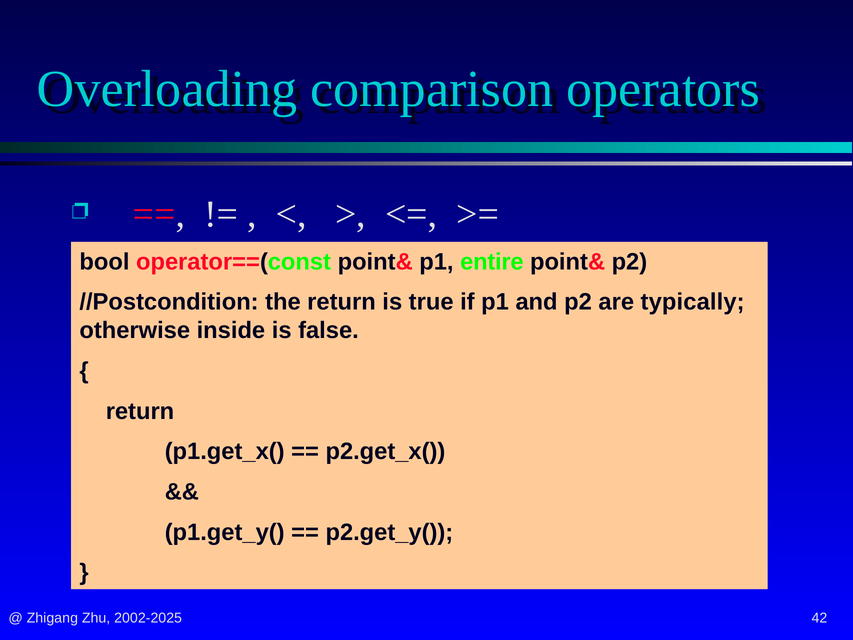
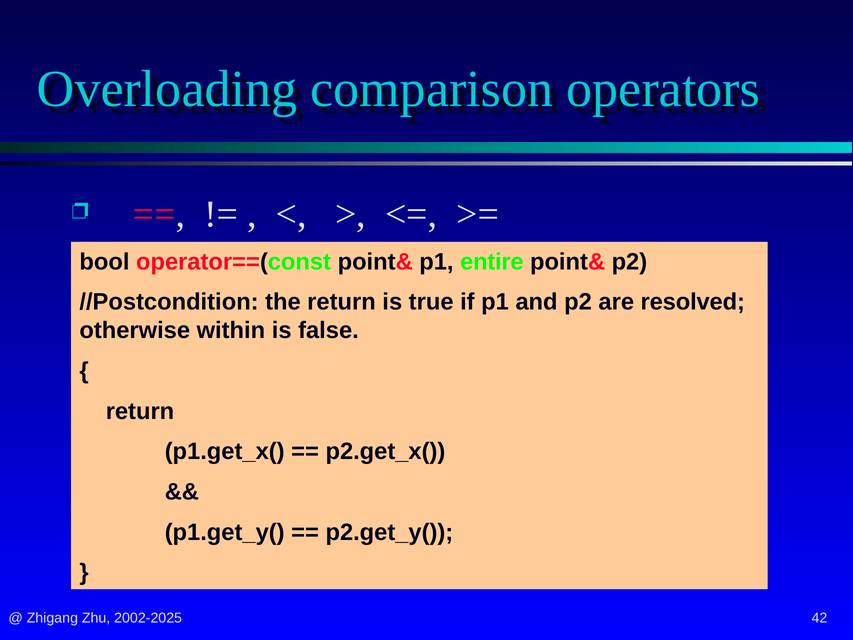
typically: typically -> resolved
inside: inside -> within
